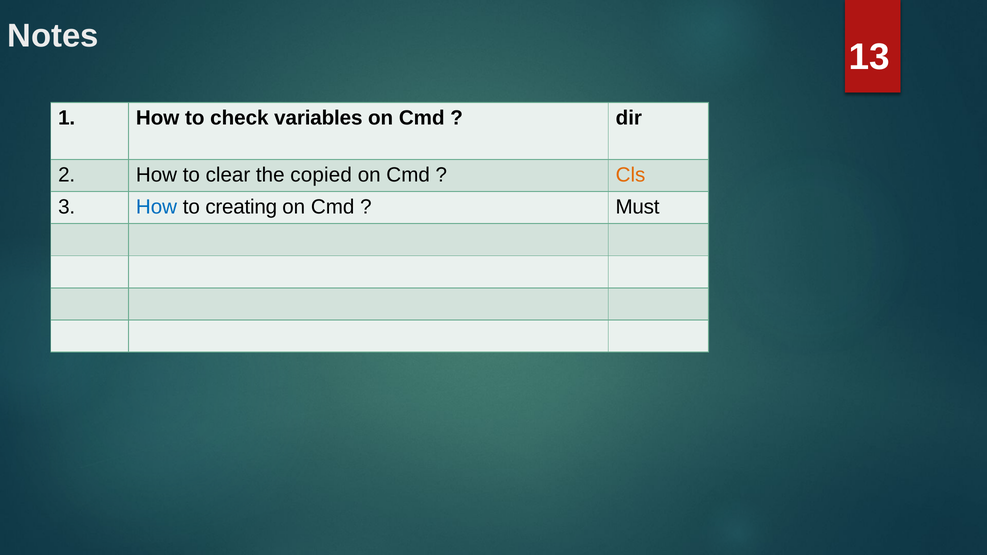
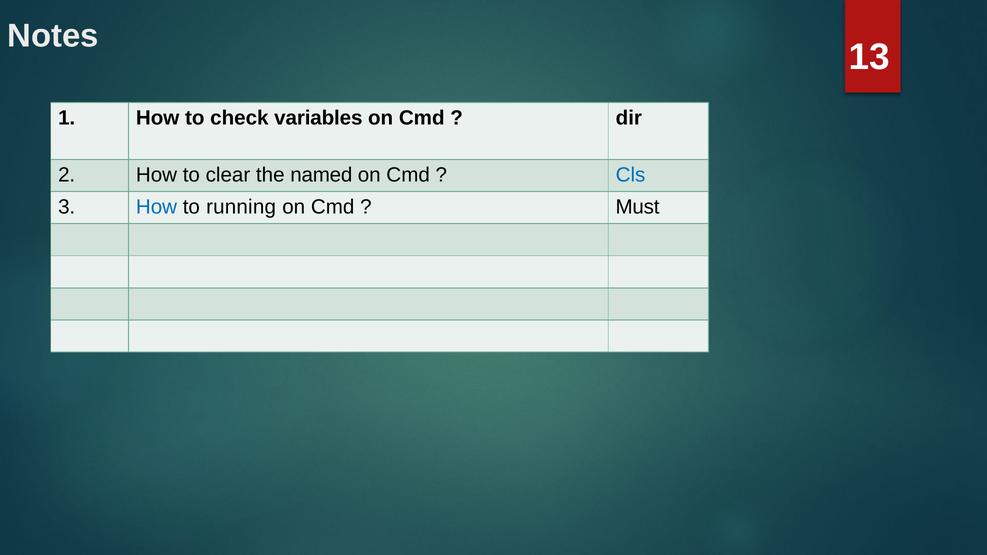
copied: copied -> named
Cls colour: orange -> blue
creating: creating -> running
